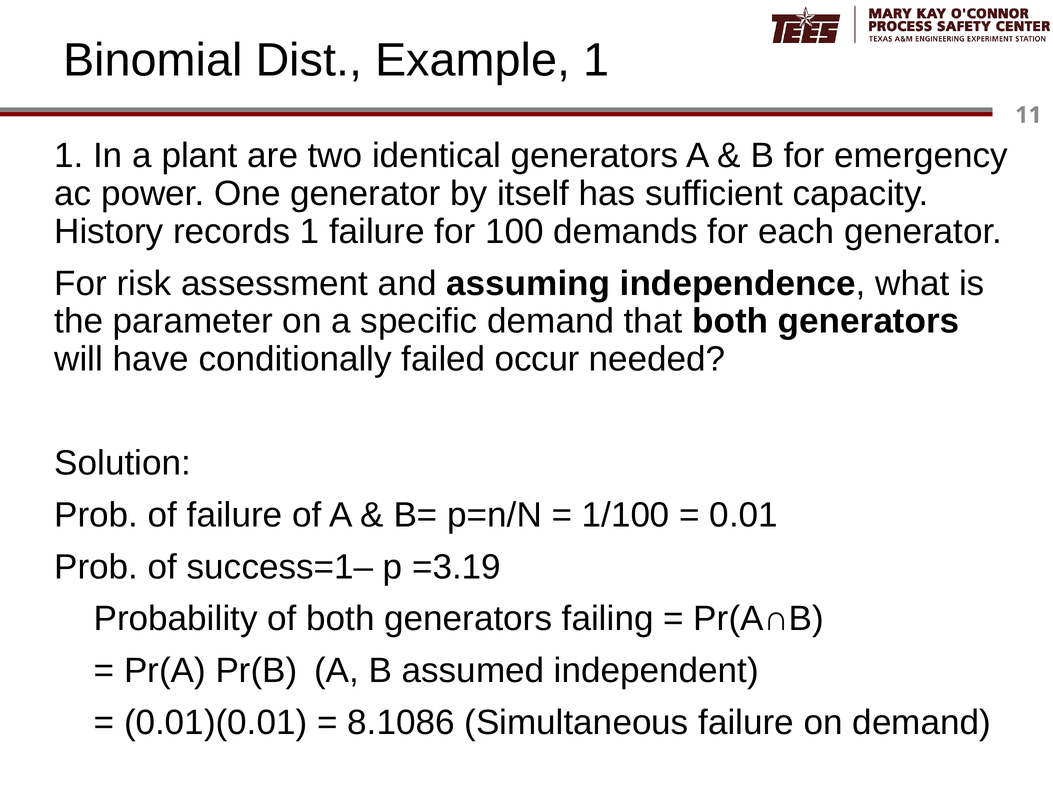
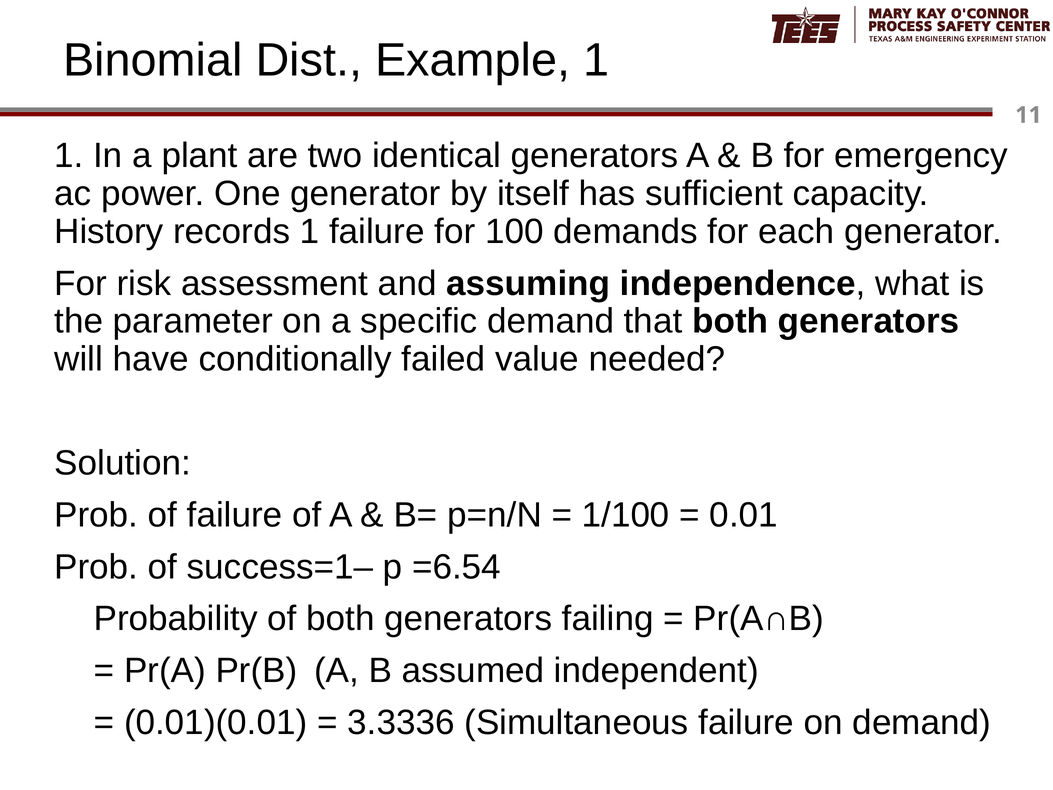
occur: occur -> value
=3.19: =3.19 -> =6.54
8.1086: 8.1086 -> 3.3336
